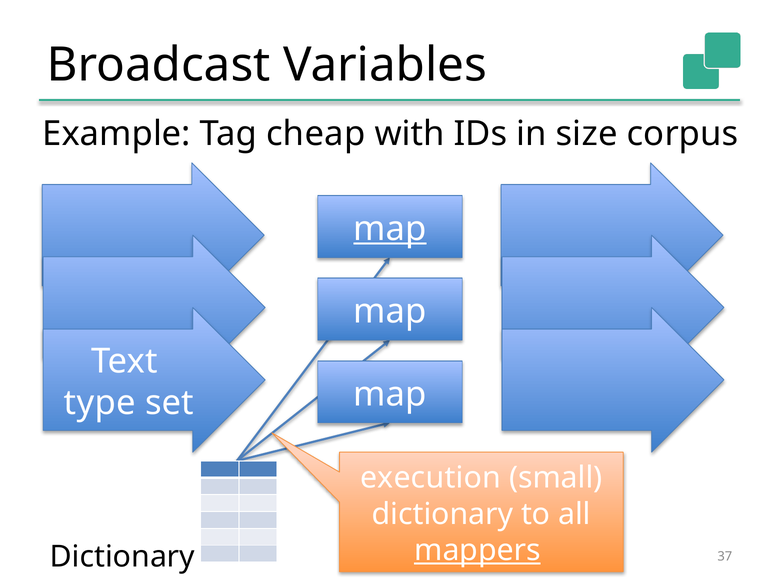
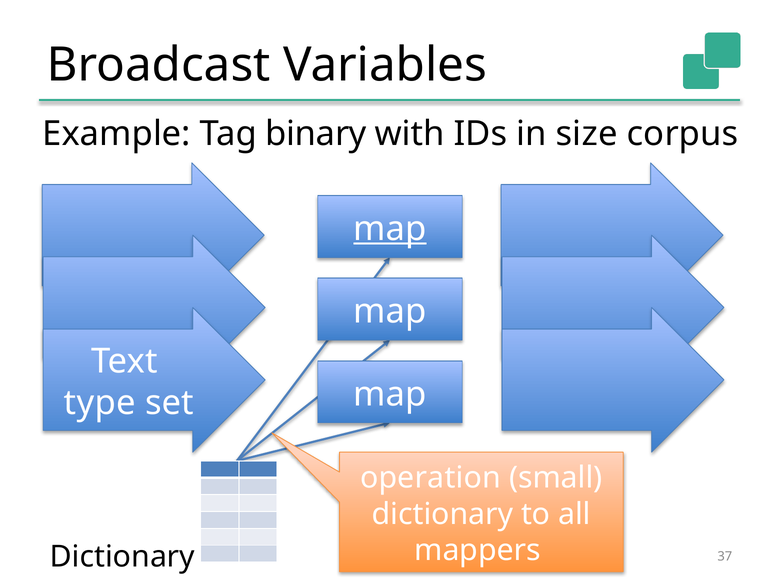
cheap: cheap -> binary
execution: execution -> operation
mappers underline: present -> none
